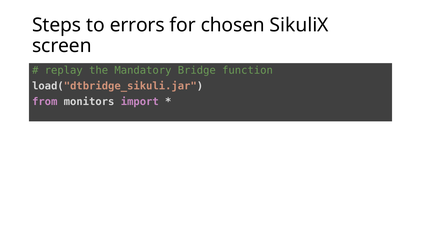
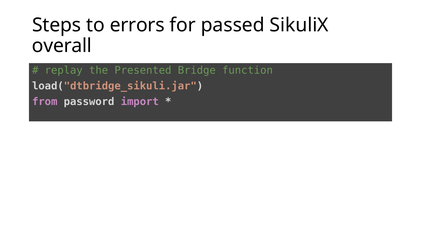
chosen: chosen -> passed
screen: screen -> overall
Mandatory: Mandatory -> Presented
monitors: monitors -> password
